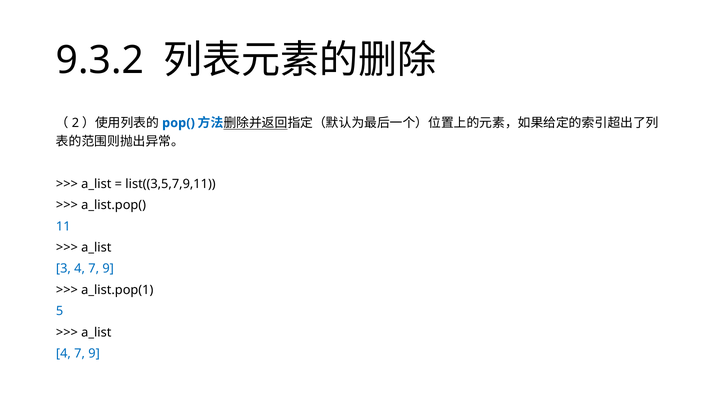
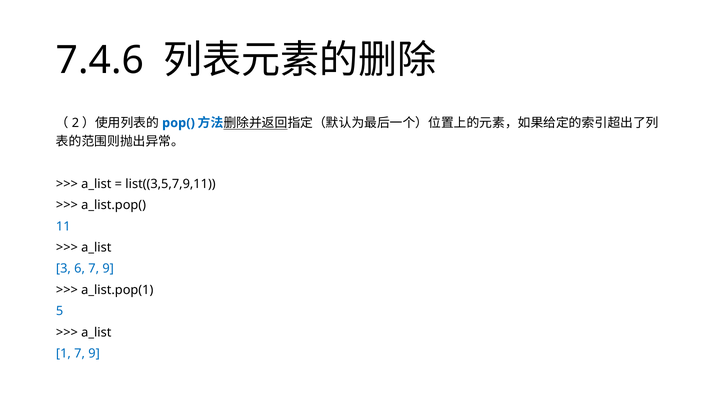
9.3.2: 9.3.2 -> 7.4.6
3 4: 4 -> 6
4 at (63, 353): 4 -> 1
